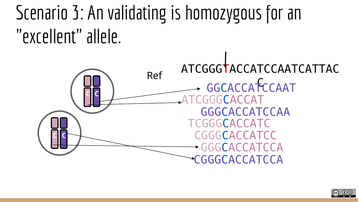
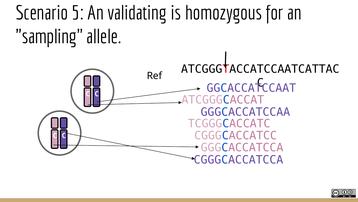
3: 3 -> 5
excellent: excellent -> sampling
